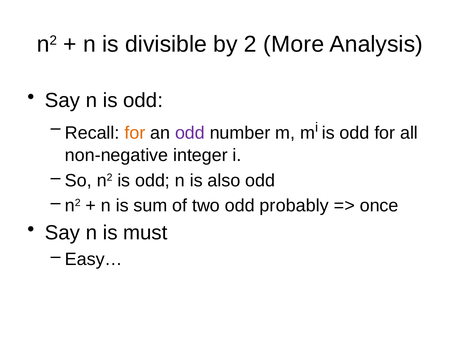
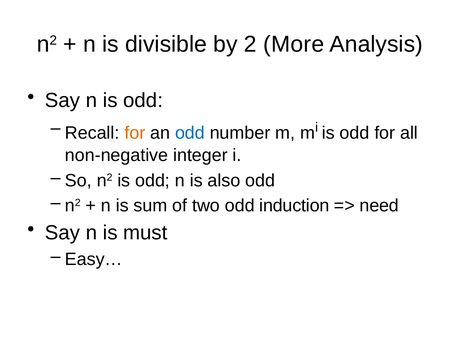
odd at (190, 133) colour: purple -> blue
probably: probably -> induction
once: once -> need
